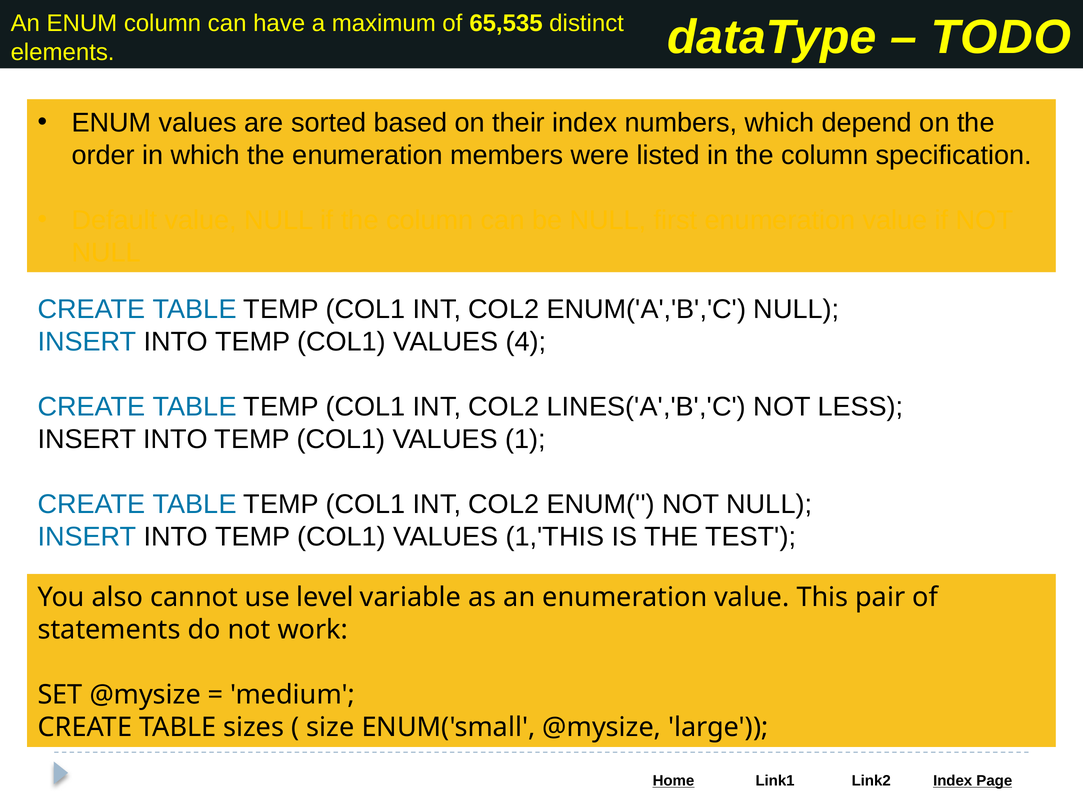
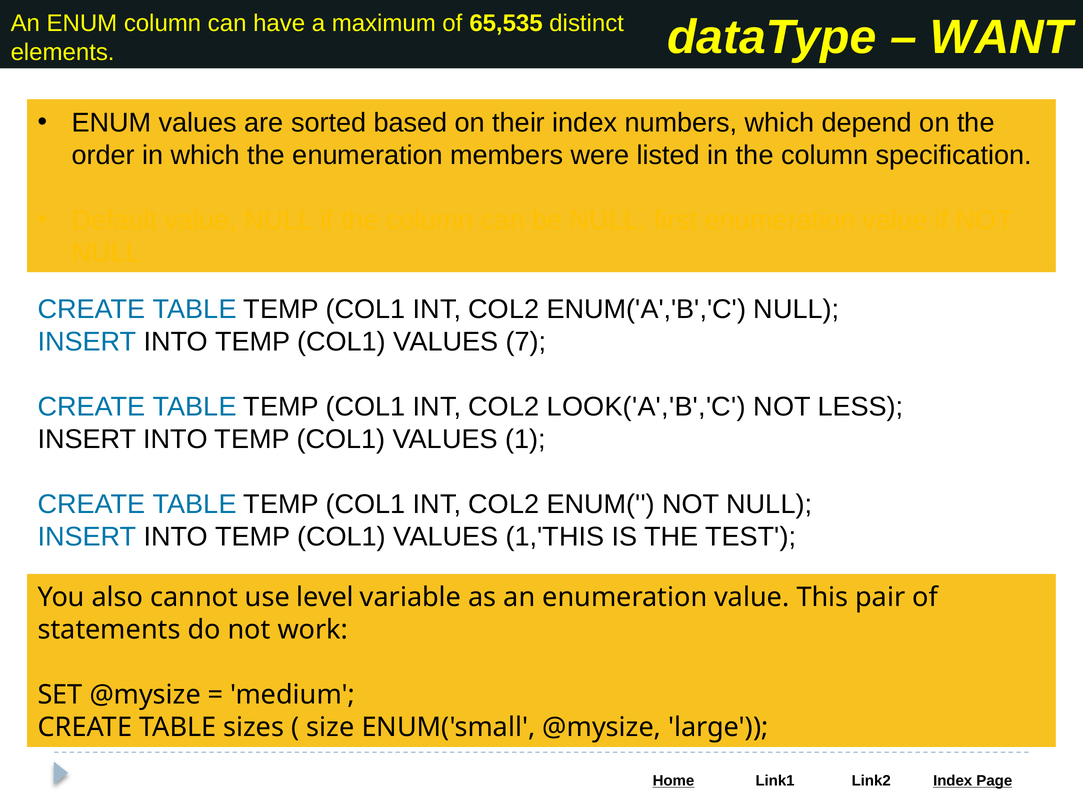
TODO: TODO -> WANT
4: 4 -> 7
LINES('A','B','C: LINES('A','B','C -> LOOK('A','B','C
